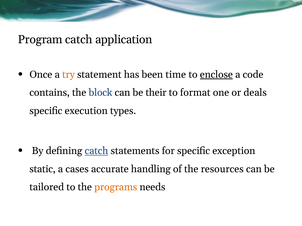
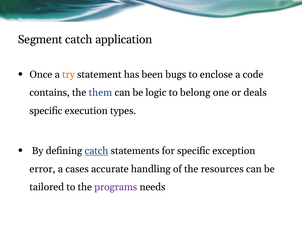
Program: Program -> Segment
time: time -> bugs
enclose underline: present -> none
block: block -> them
their: their -> logic
format: format -> belong
static: static -> error
programs colour: orange -> purple
